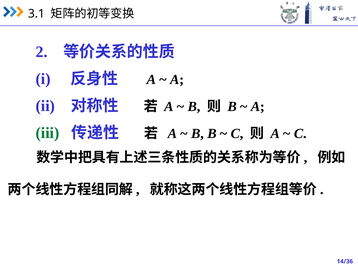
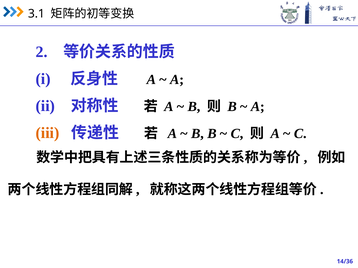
iii colour: green -> orange
